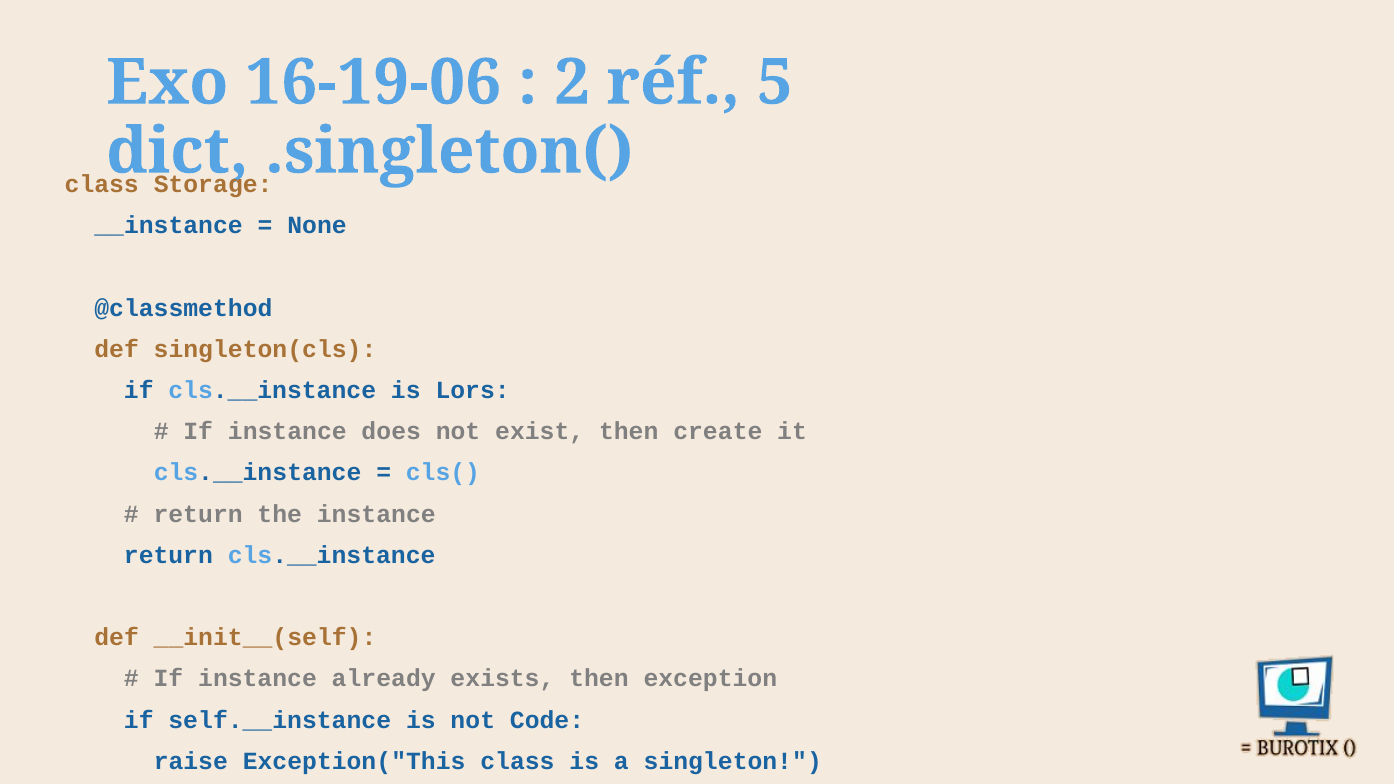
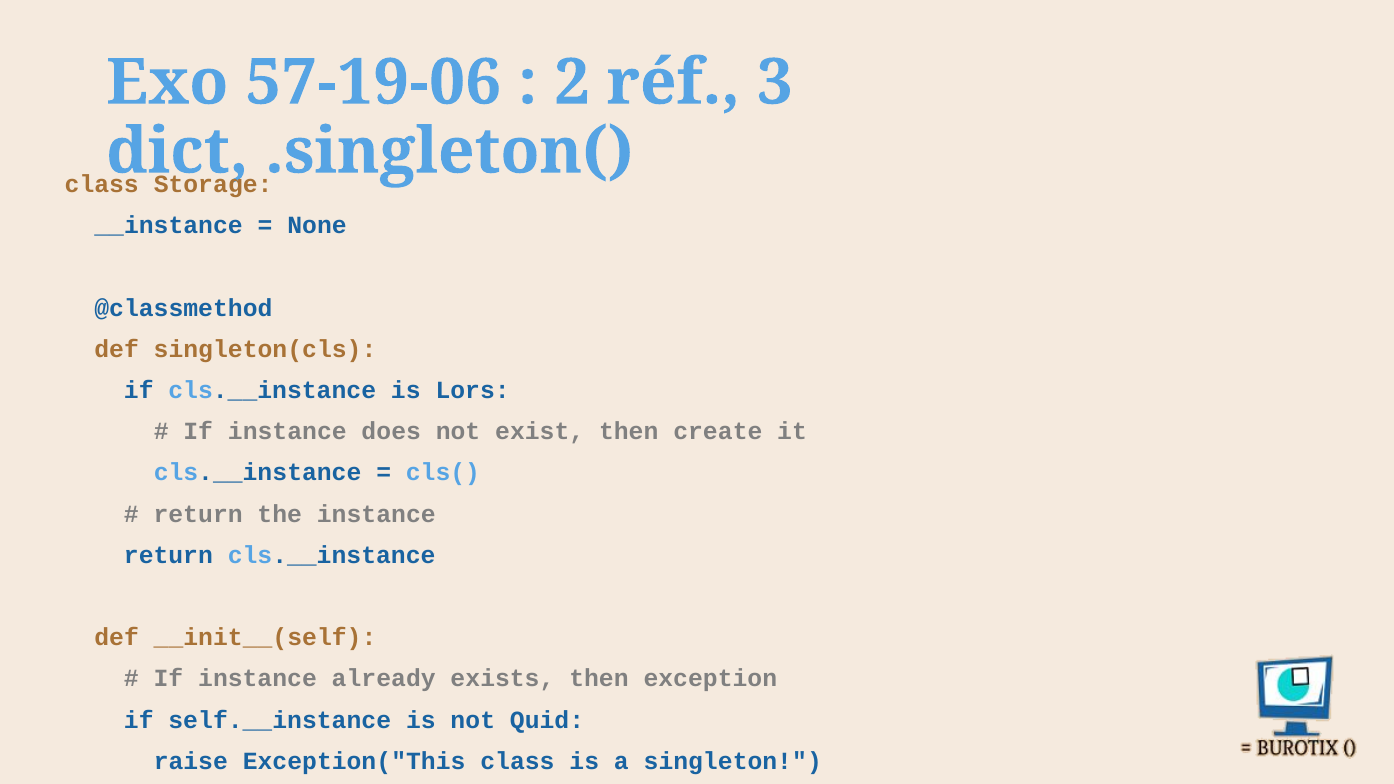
16-19-06: 16-19-06 -> 57-19-06
5: 5 -> 3
Code: Code -> Quid
